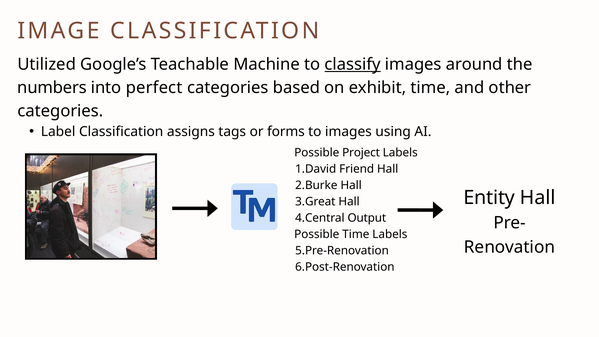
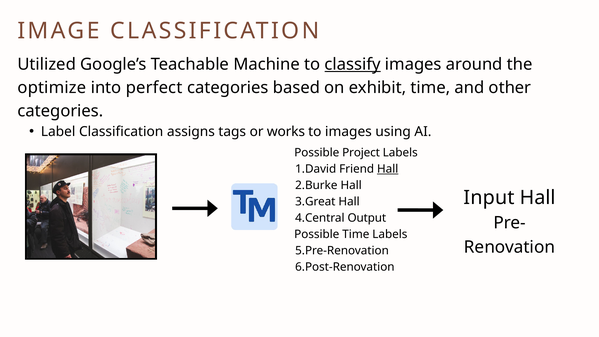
numbers: numbers -> optimize
forms: forms -> works
Hall at (388, 169) underline: none -> present
Entity: Entity -> Input
